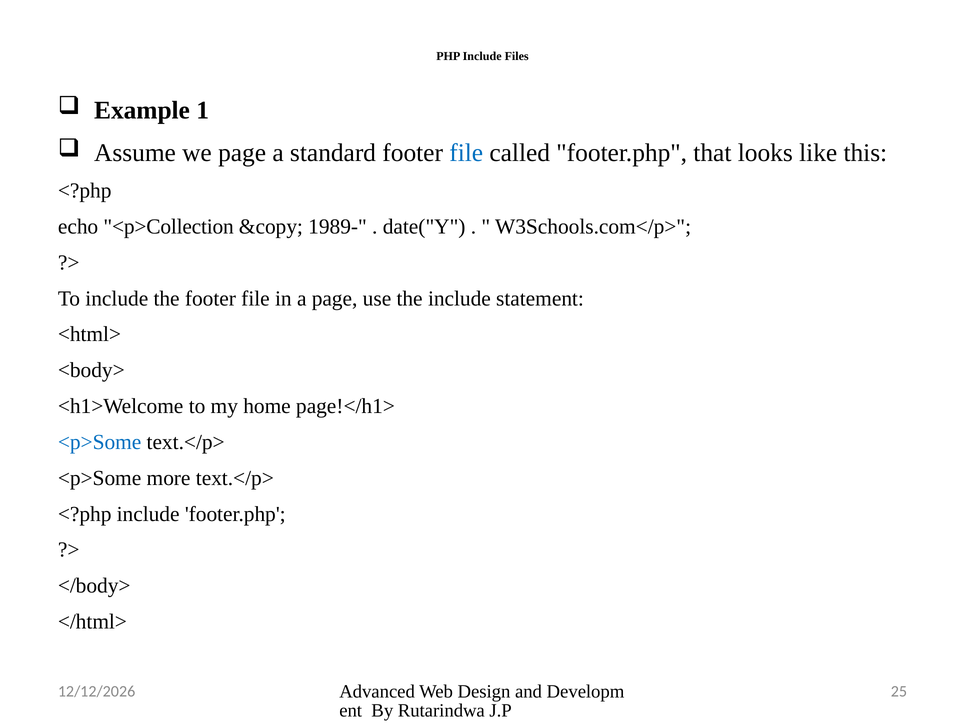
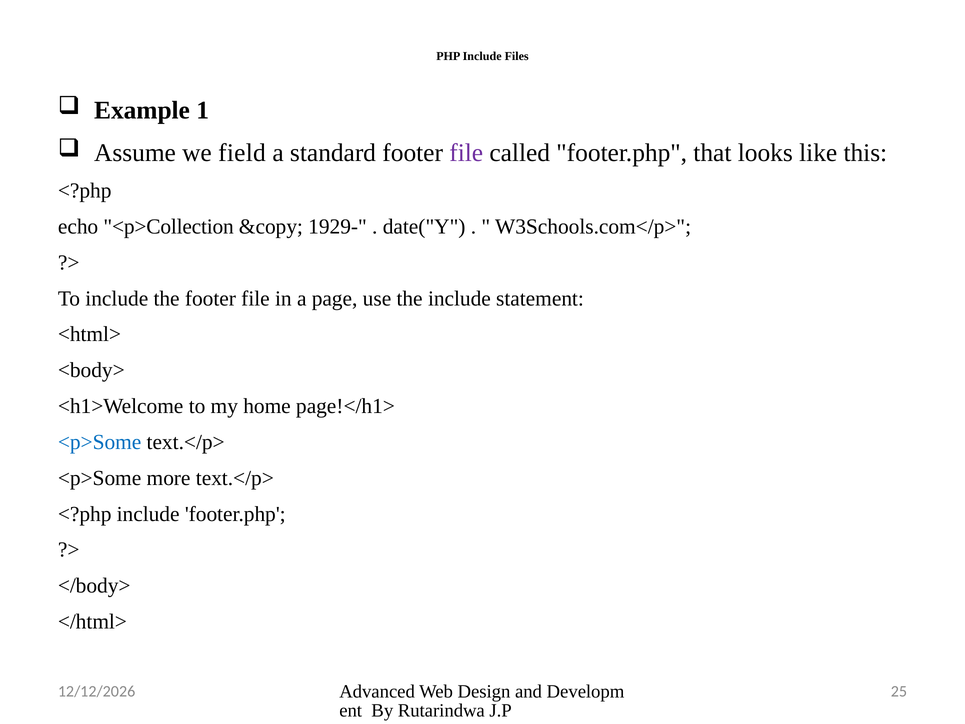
we page: page -> field
file at (466, 153) colour: blue -> purple
1989-: 1989- -> 1929-
